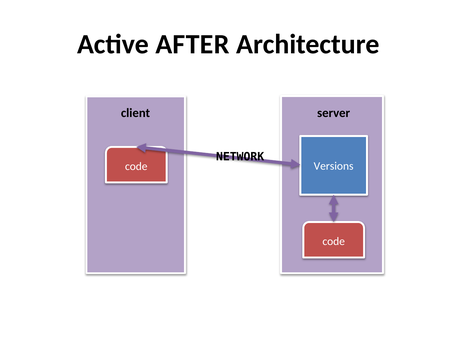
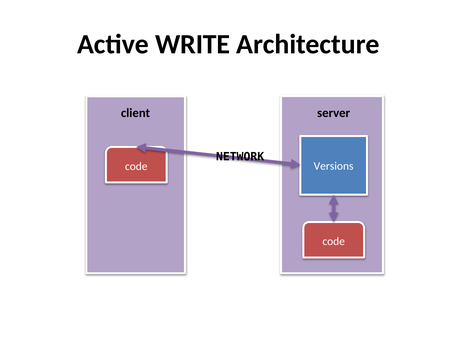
AFTER: AFTER -> WRITE
